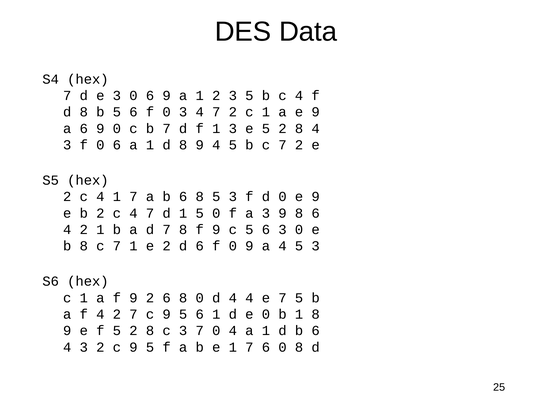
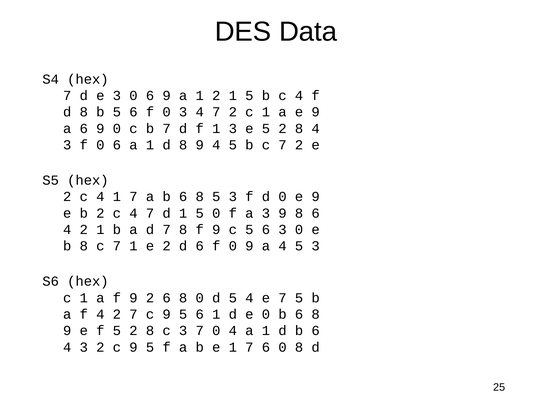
1 2 3: 3 -> 1
d 4: 4 -> 5
0 b 1: 1 -> 6
